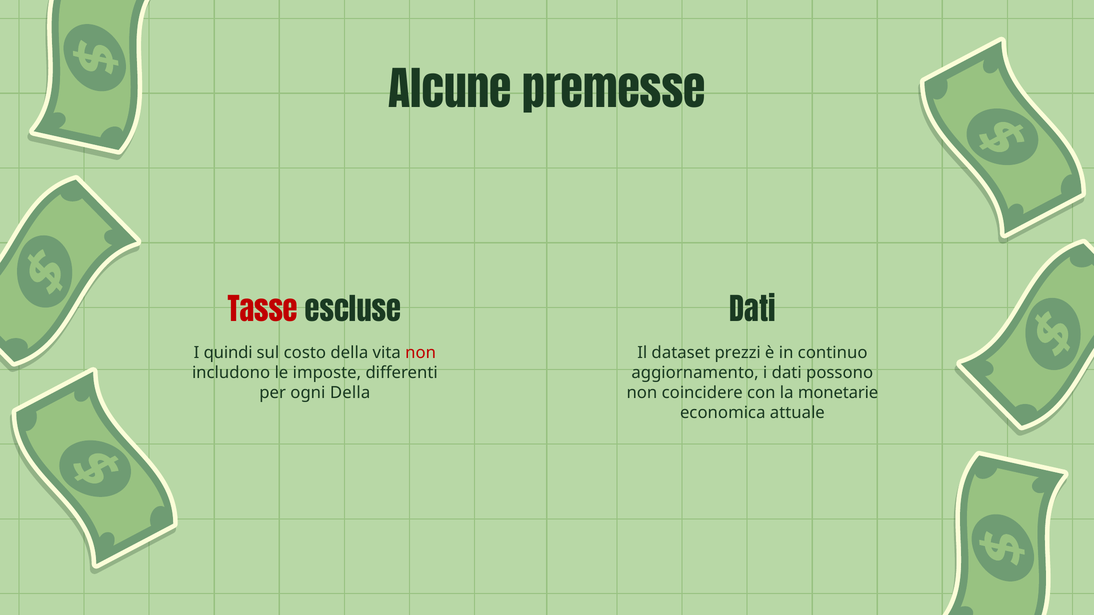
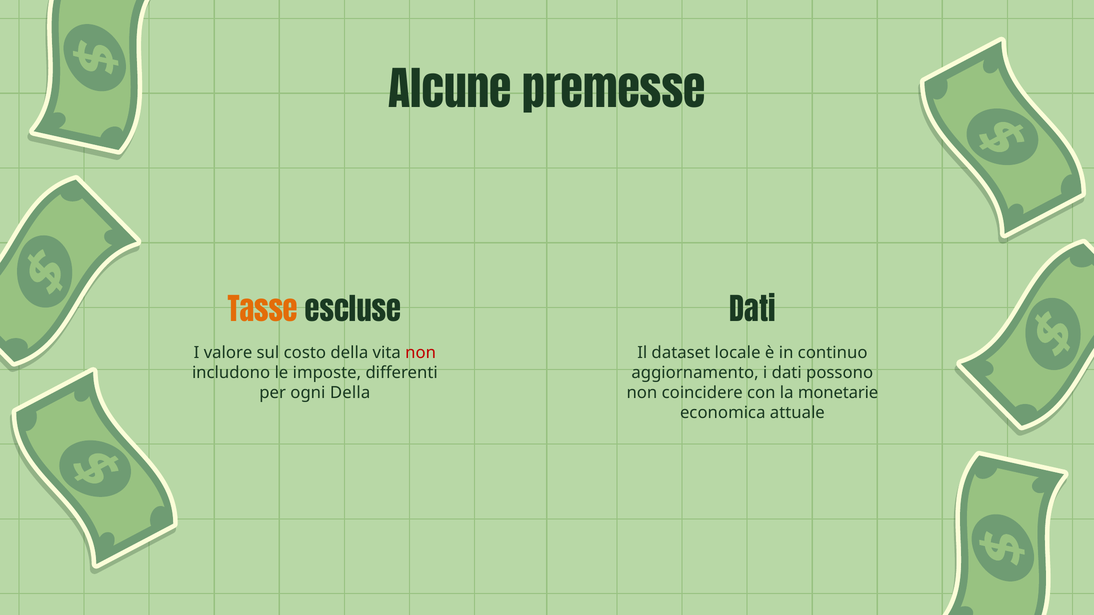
Tasse colour: red -> orange
quindi: quindi -> valore
prezzi: prezzi -> locale
